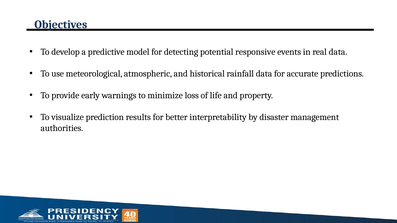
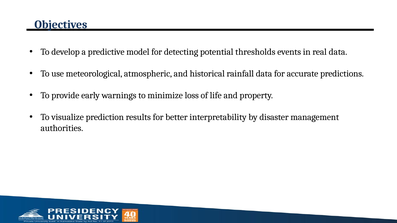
responsive: responsive -> thresholds
